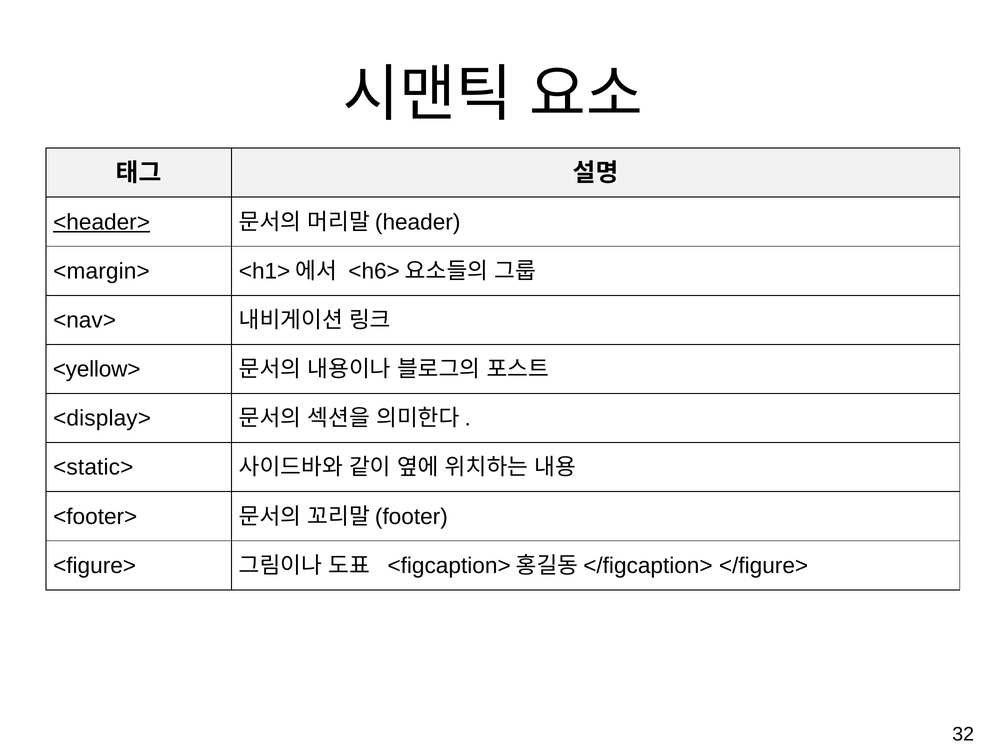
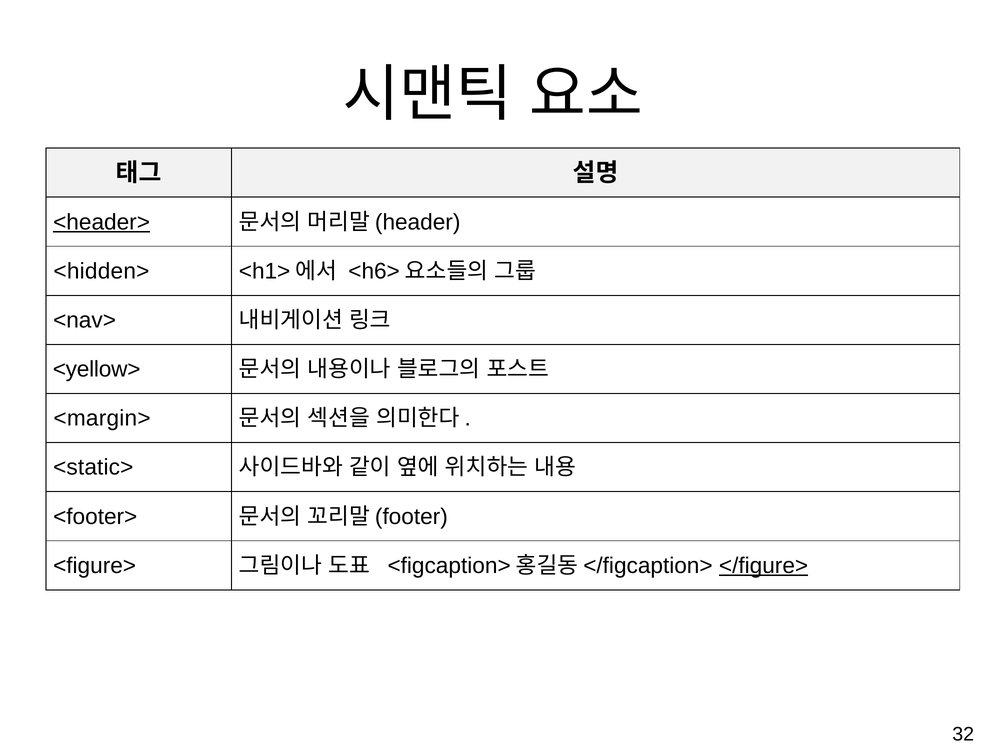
<margin>: <margin> -> <hidden>
<display>: <display> -> <margin>
</figure> underline: none -> present
